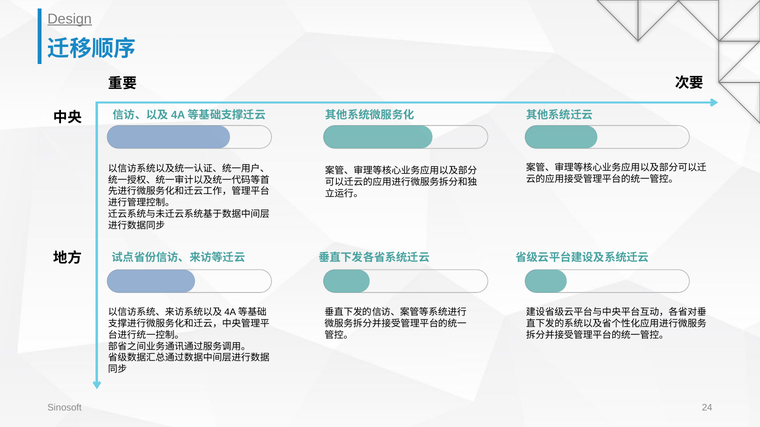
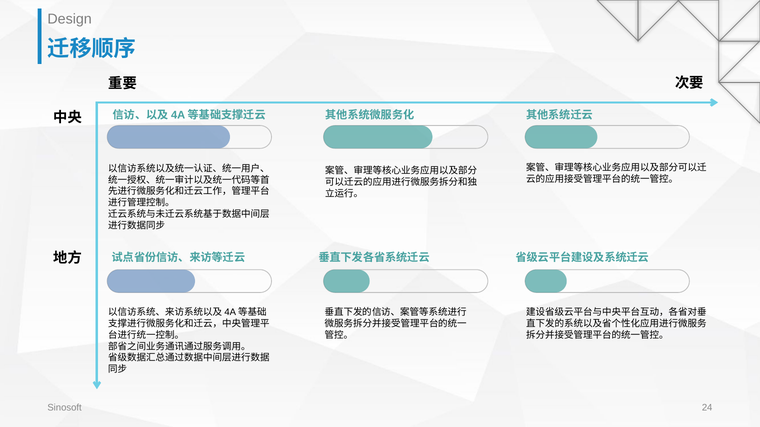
Design underline: present -> none
